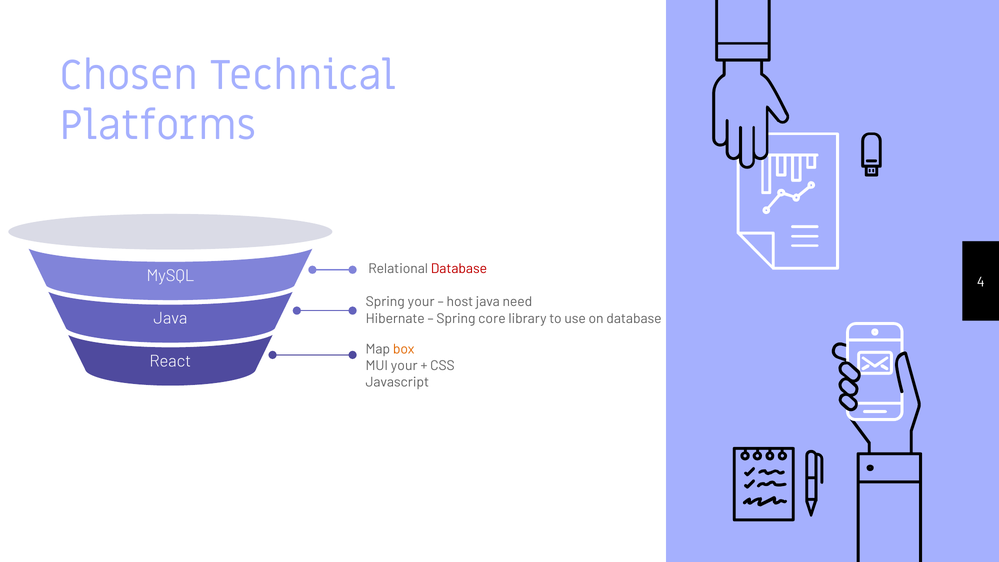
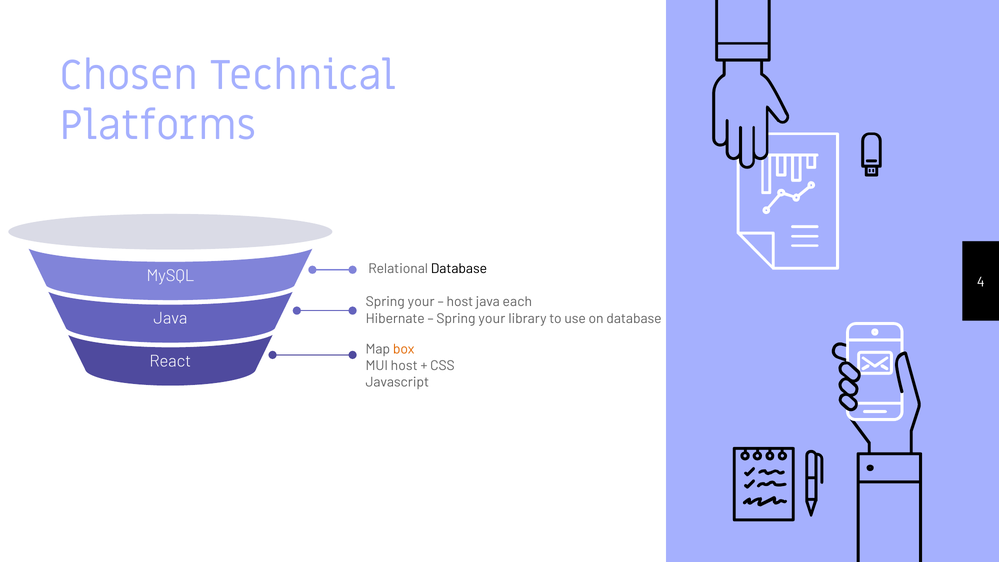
Database at (459, 269) colour: red -> black
need: need -> each
core at (492, 318): core -> your
MUI your: your -> host
